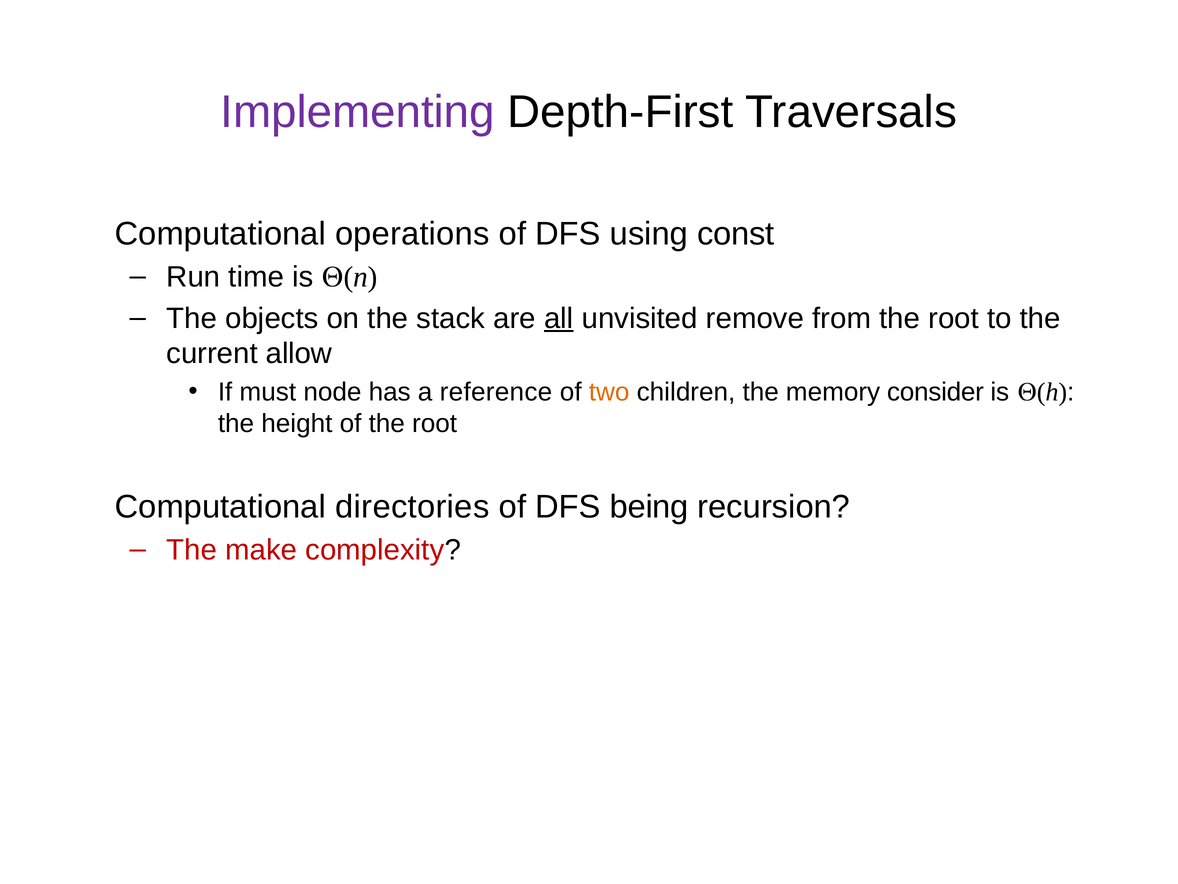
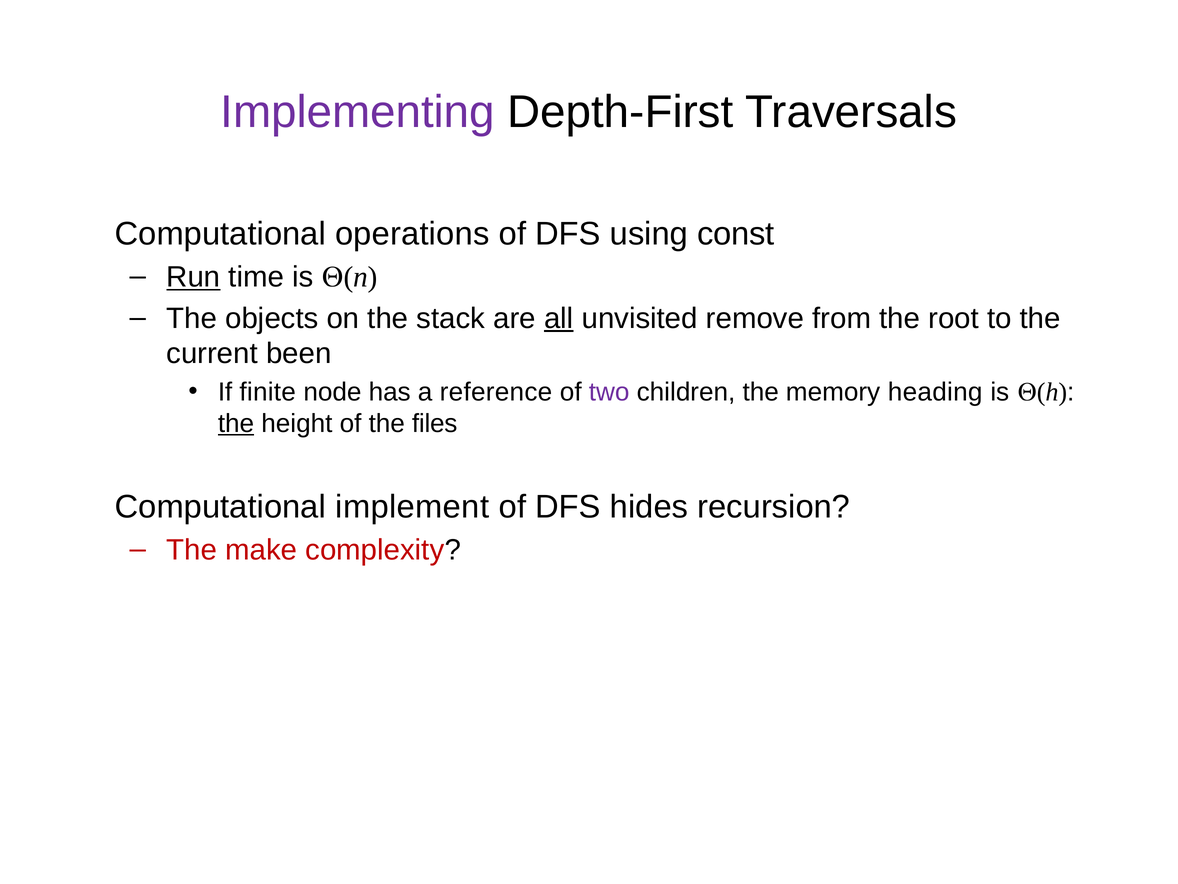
Run underline: none -> present
allow: allow -> been
must: must -> finite
two colour: orange -> purple
consider: consider -> heading
the at (236, 423) underline: none -> present
of the root: root -> files
directories: directories -> implement
DFS being: being -> hides
